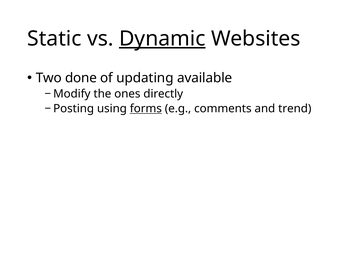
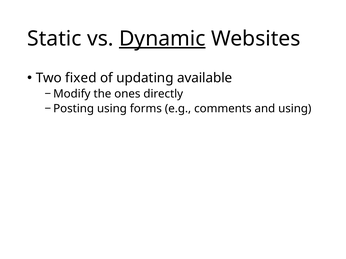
done: done -> fixed
forms underline: present -> none
and trend: trend -> using
